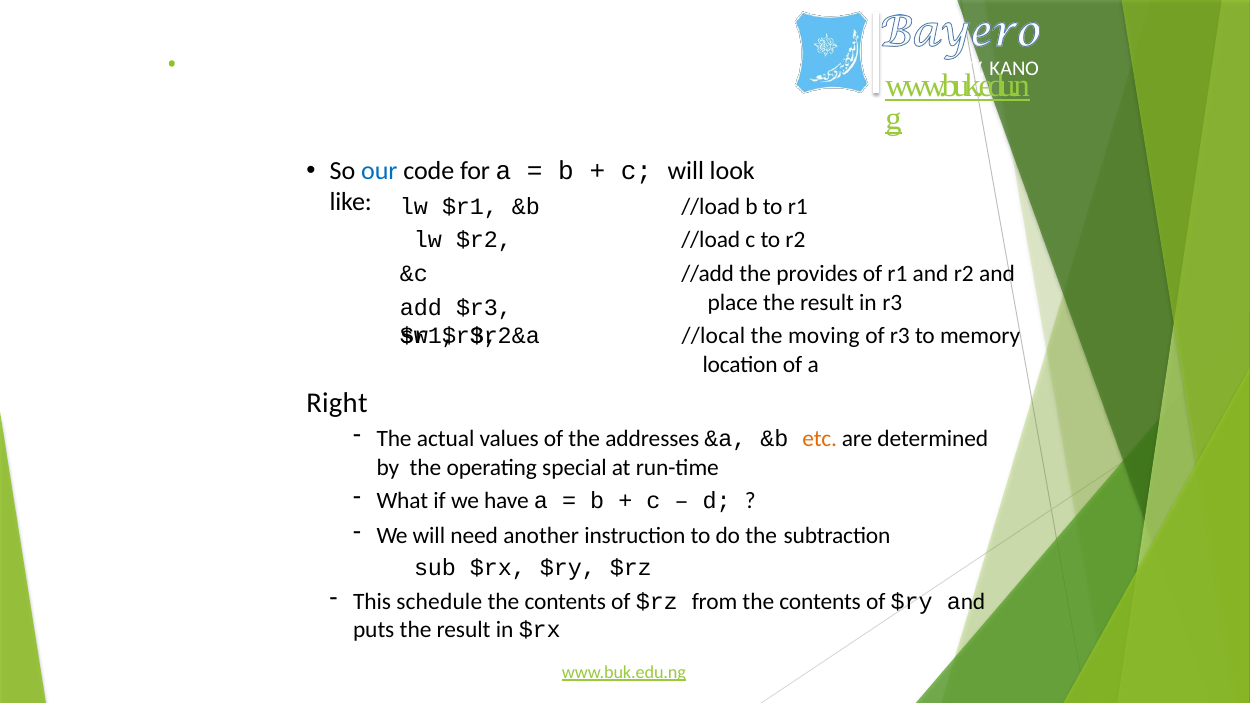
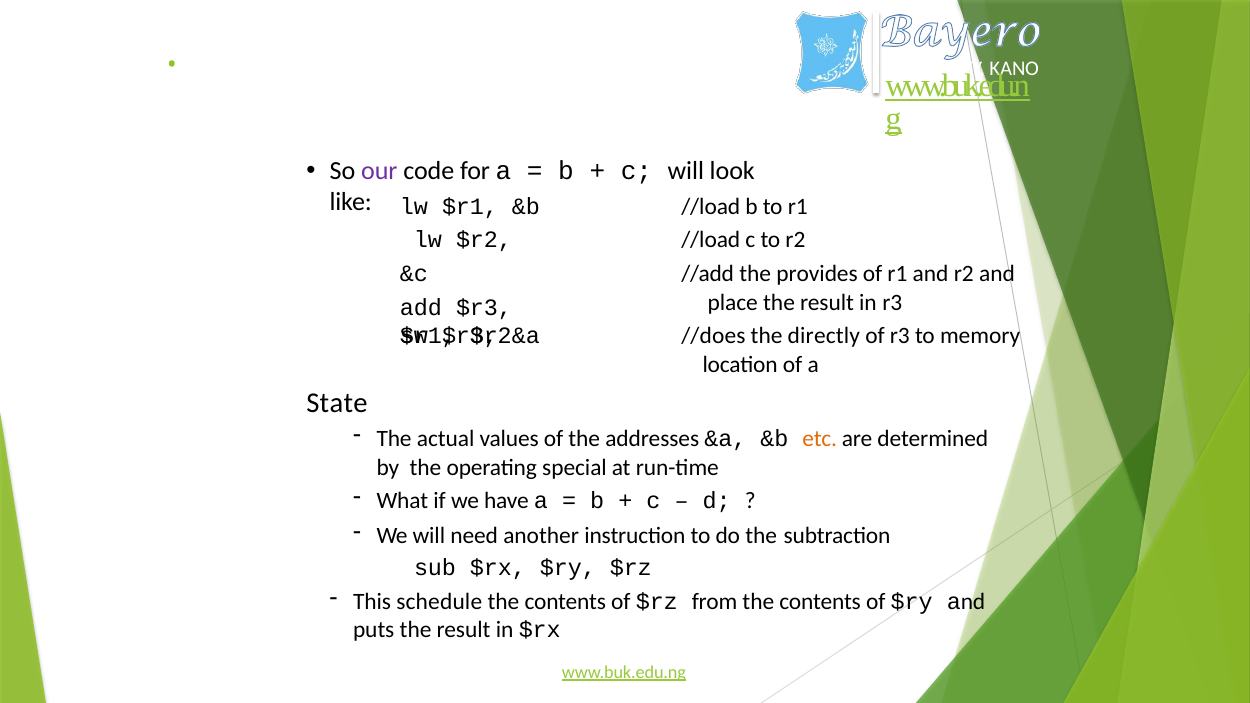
our colour: blue -> purple
//local: //local -> //does
moving: moving -> directly
Right: Right -> State
